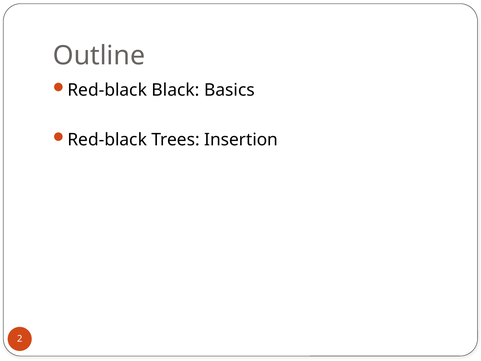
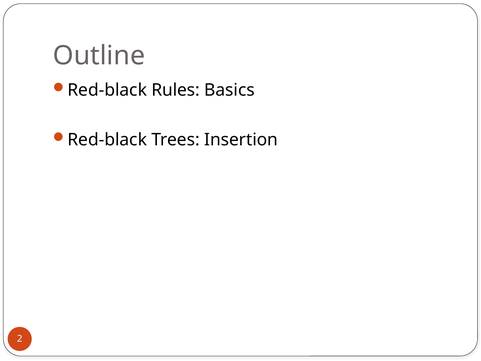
Black: Black -> Rules
